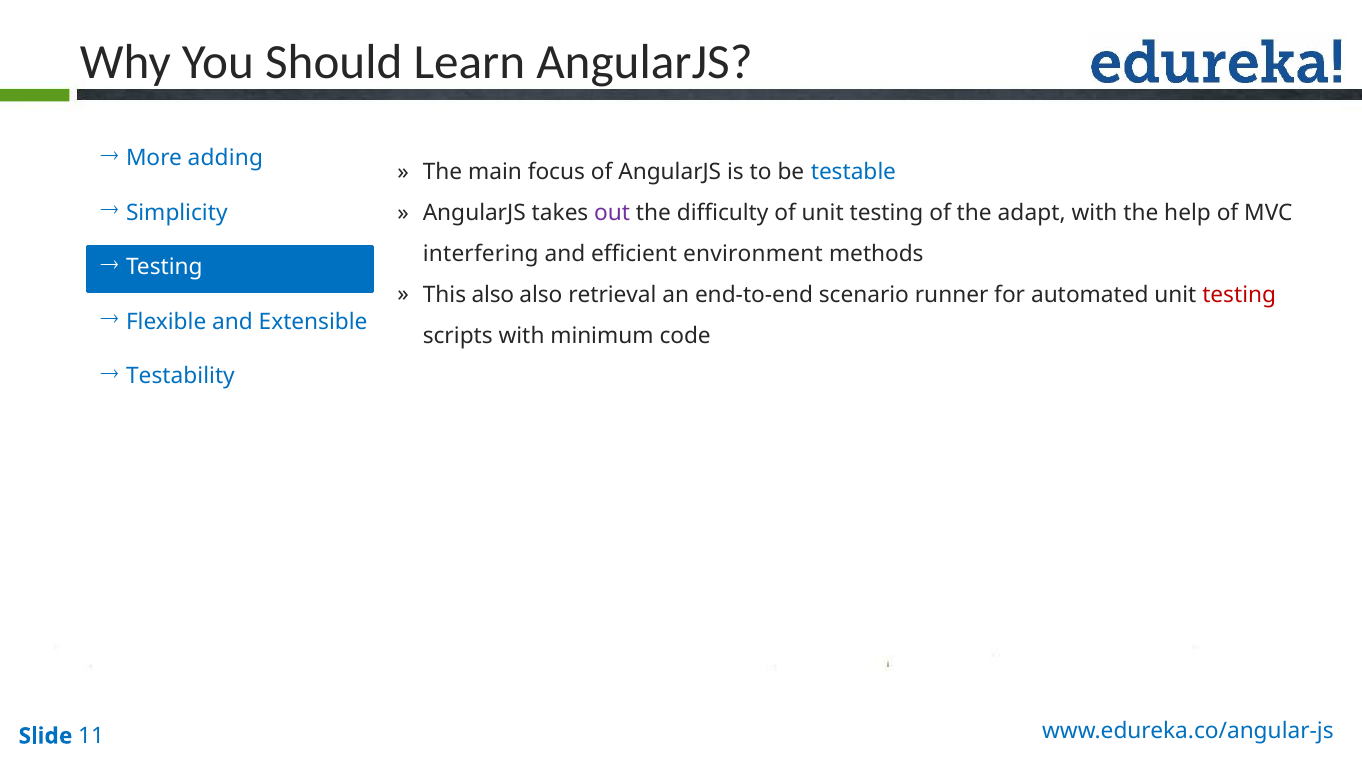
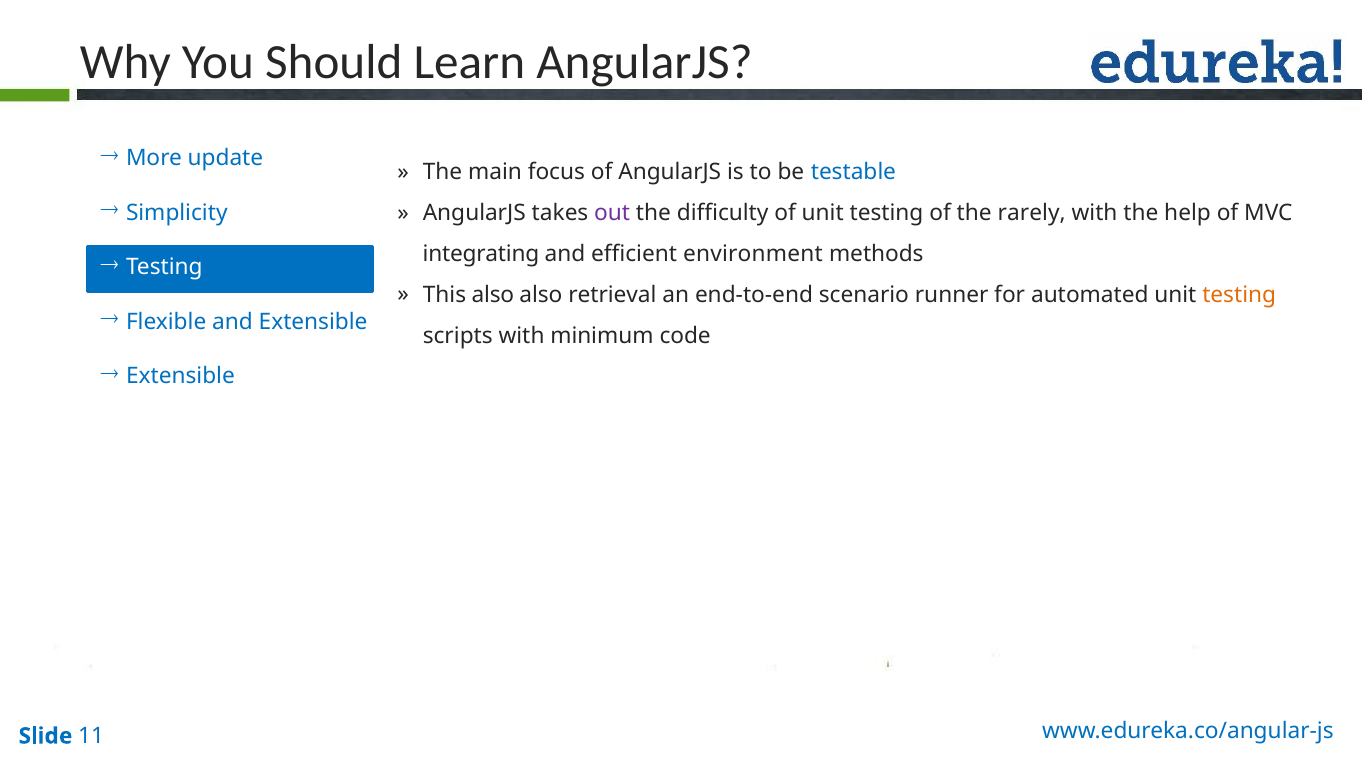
adding: adding -> update
adapt: adapt -> rarely
interfering: interfering -> integrating
testing at (1239, 295) colour: red -> orange
Testability at (180, 376): Testability -> Extensible
